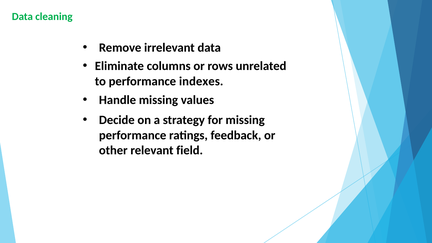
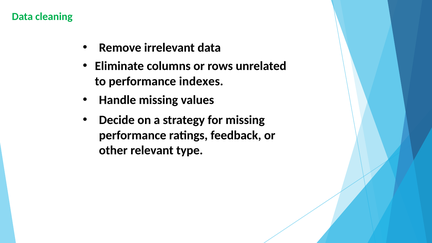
field: field -> type
